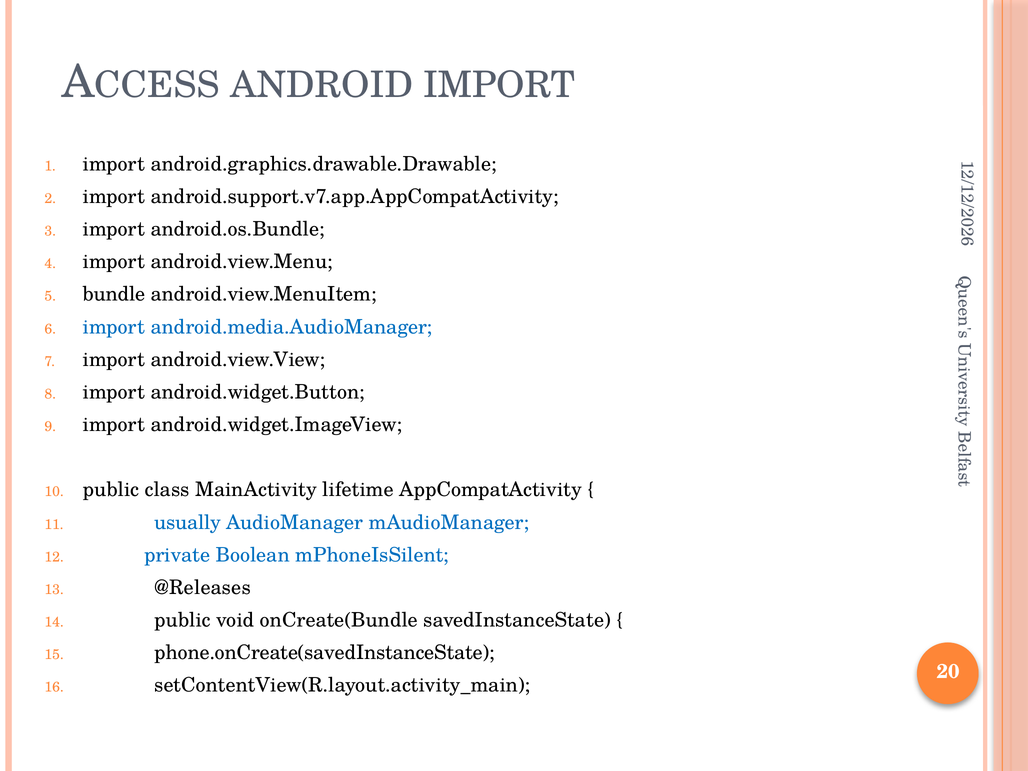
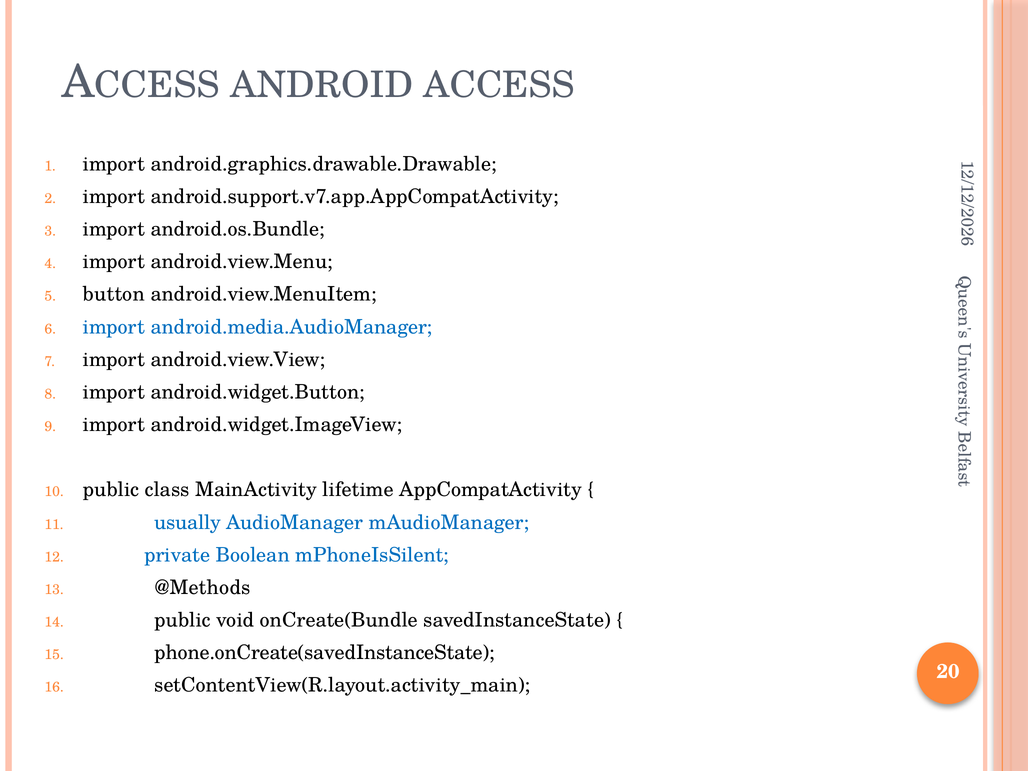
ANDROID IMPORT: IMPORT -> ACCESS
bundle: bundle -> button
@Releases: @Releases -> @Methods
